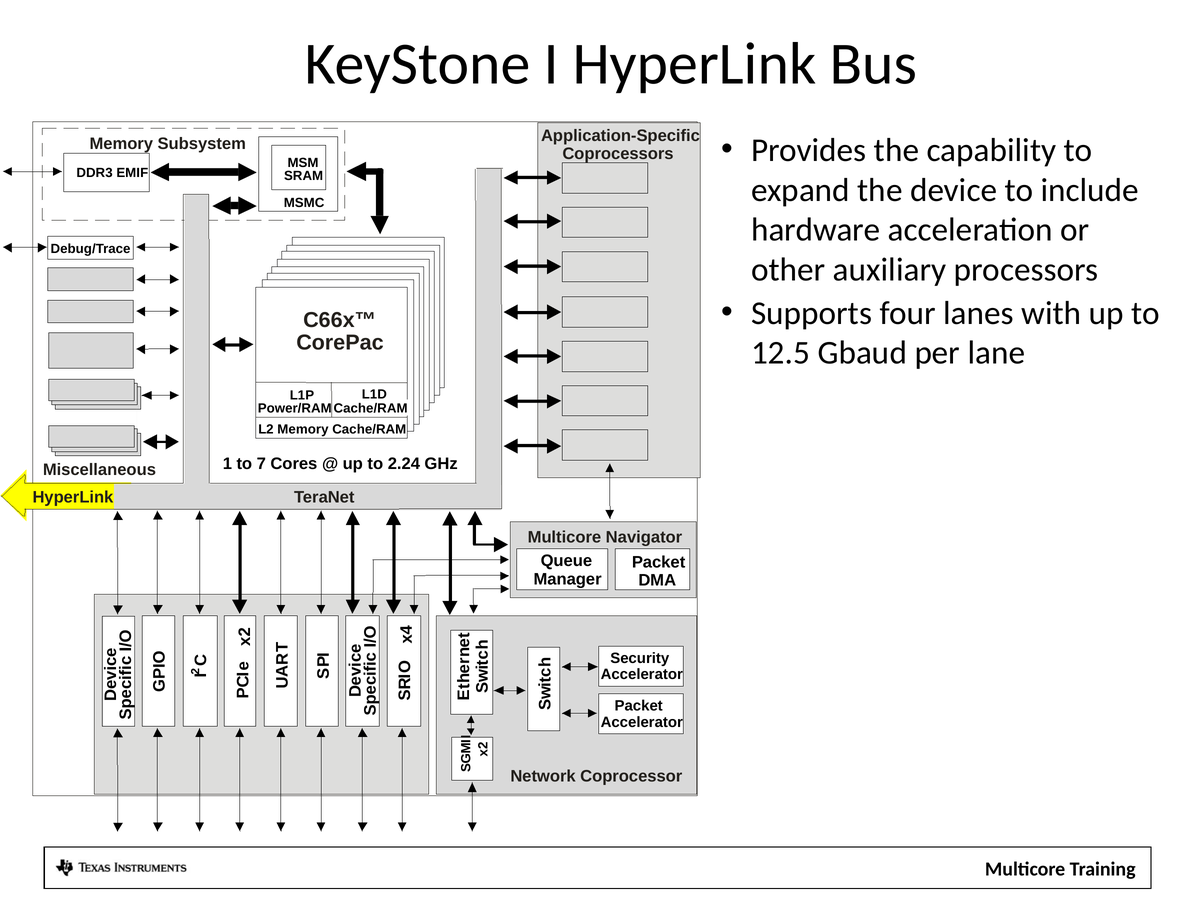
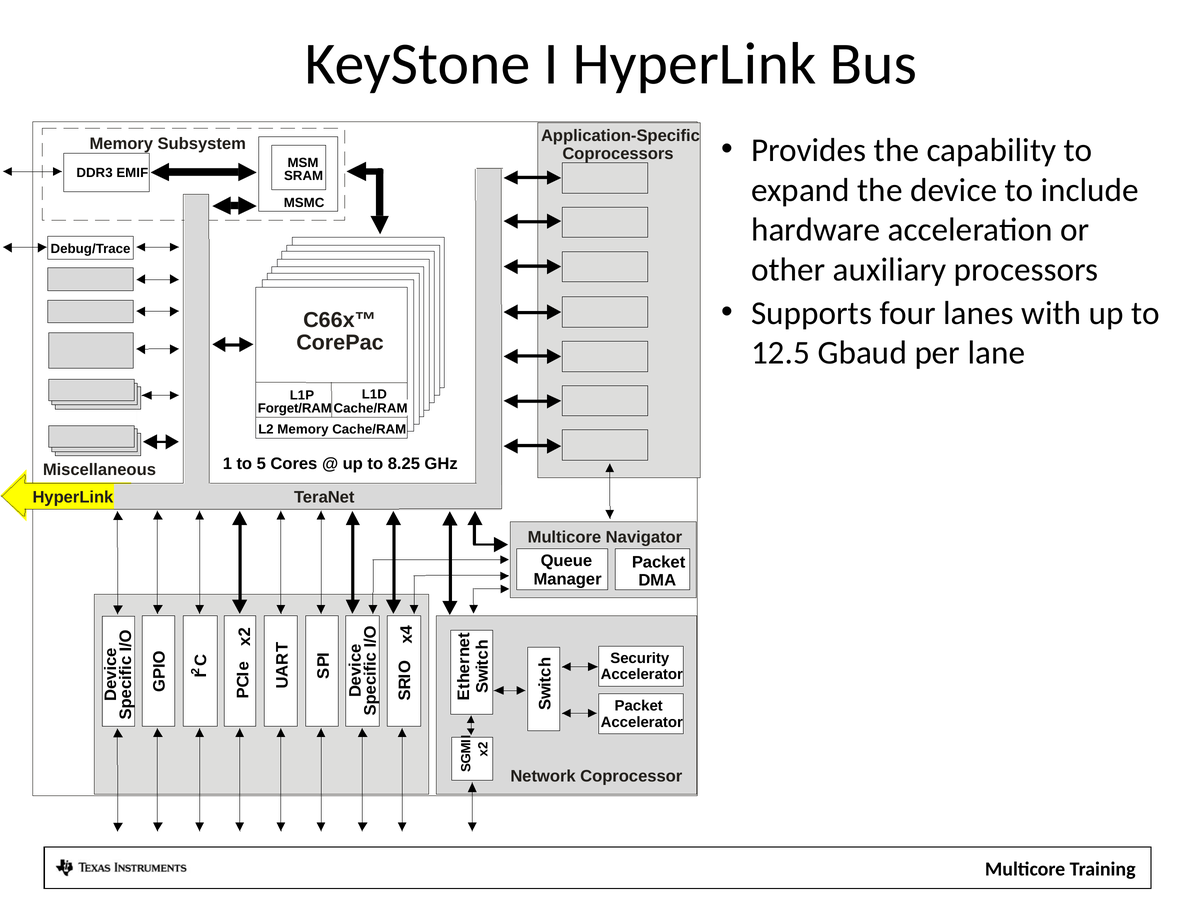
Power/RAM: Power/RAM -> Forget/RAM
7: 7 -> 5
2.24: 2.24 -> 8.25
